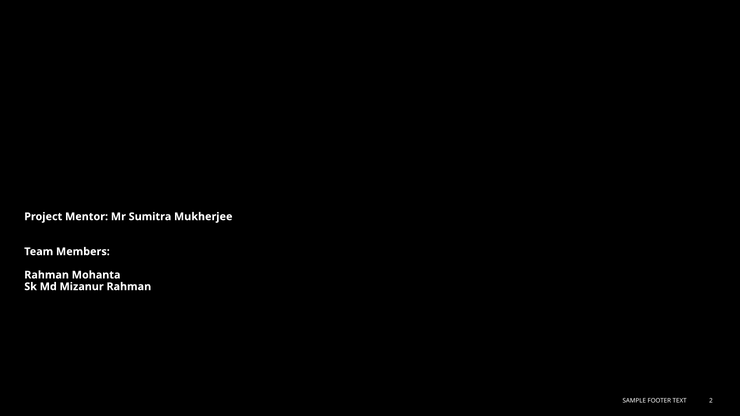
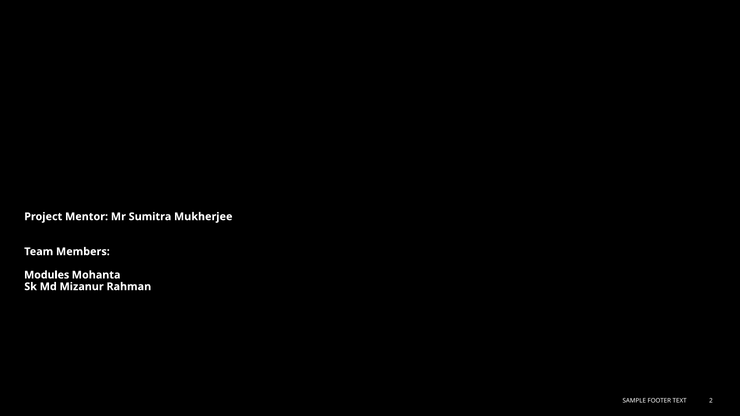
Rahman at (47, 275): Rahman -> Modules
